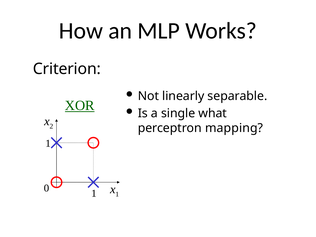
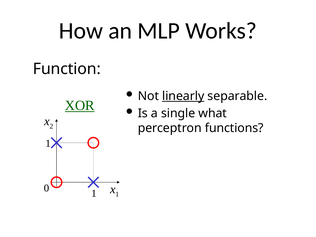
Criterion: Criterion -> Function
linearly underline: none -> present
mapping: mapping -> functions
